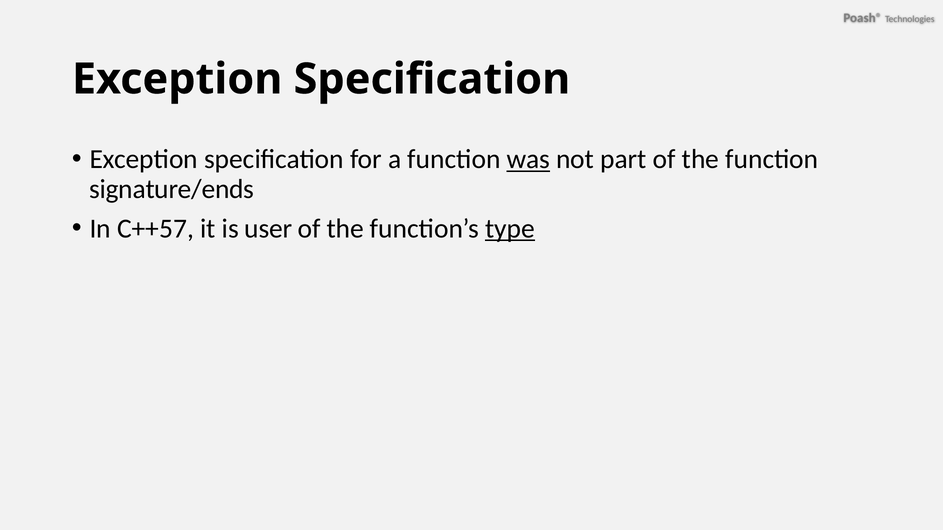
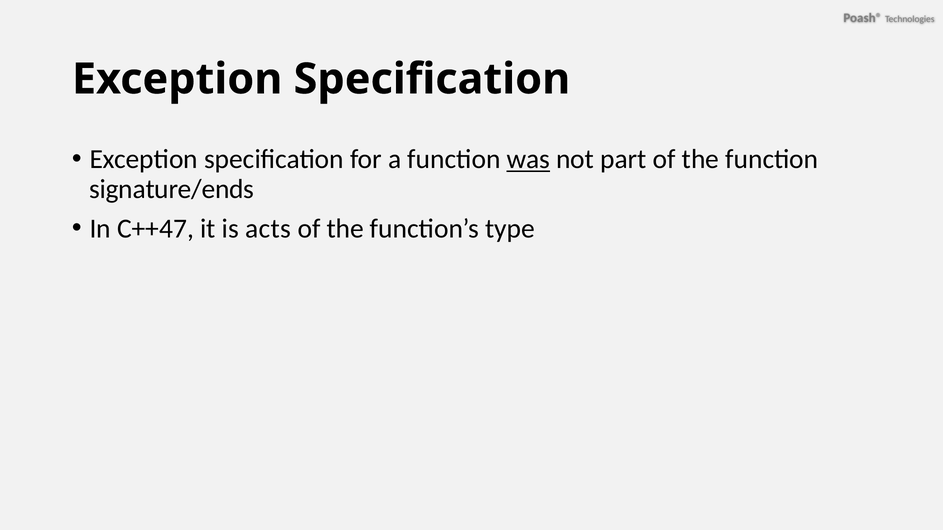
C++57: C++57 -> C++47
user: user -> acts
type underline: present -> none
